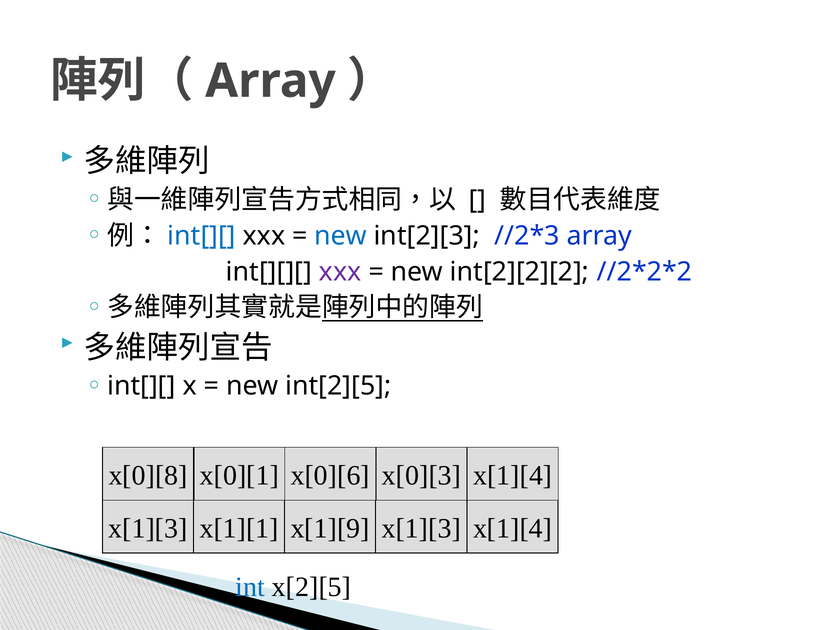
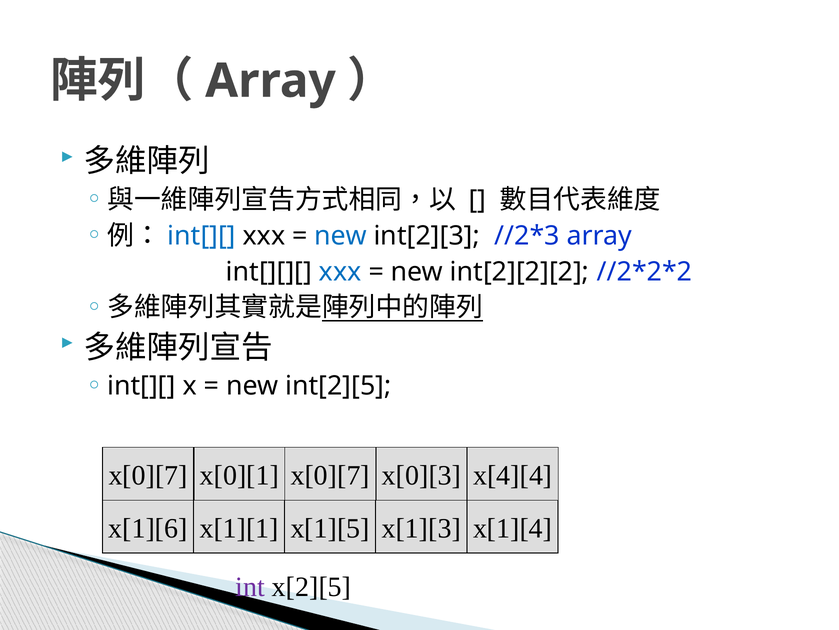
xxx at (340, 271) colour: purple -> blue
x[0][8 at (148, 475): x[0][8 -> x[0][7
x[0][1 x[0][6: x[0][6 -> x[0][7
x[0][3 x[1][4: x[1][4 -> x[4][4
x[1][3 at (148, 528): x[1][3 -> x[1][6
x[1][9: x[1][9 -> x[1][5
int colour: blue -> purple
